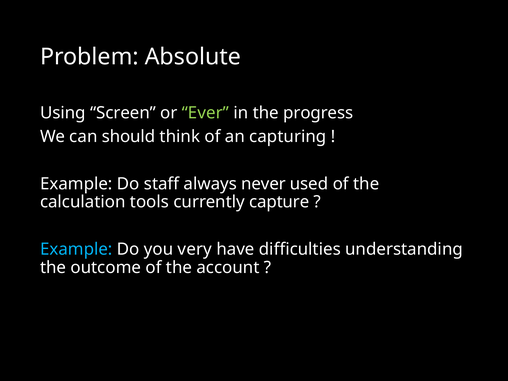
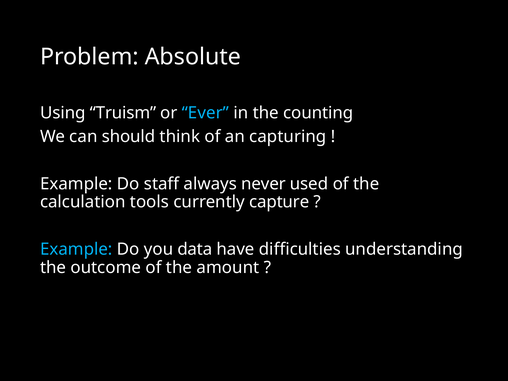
Screen: Screen -> Truism
Ever colour: light green -> light blue
progress: progress -> counting
very: very -> data
account: account -> amount
